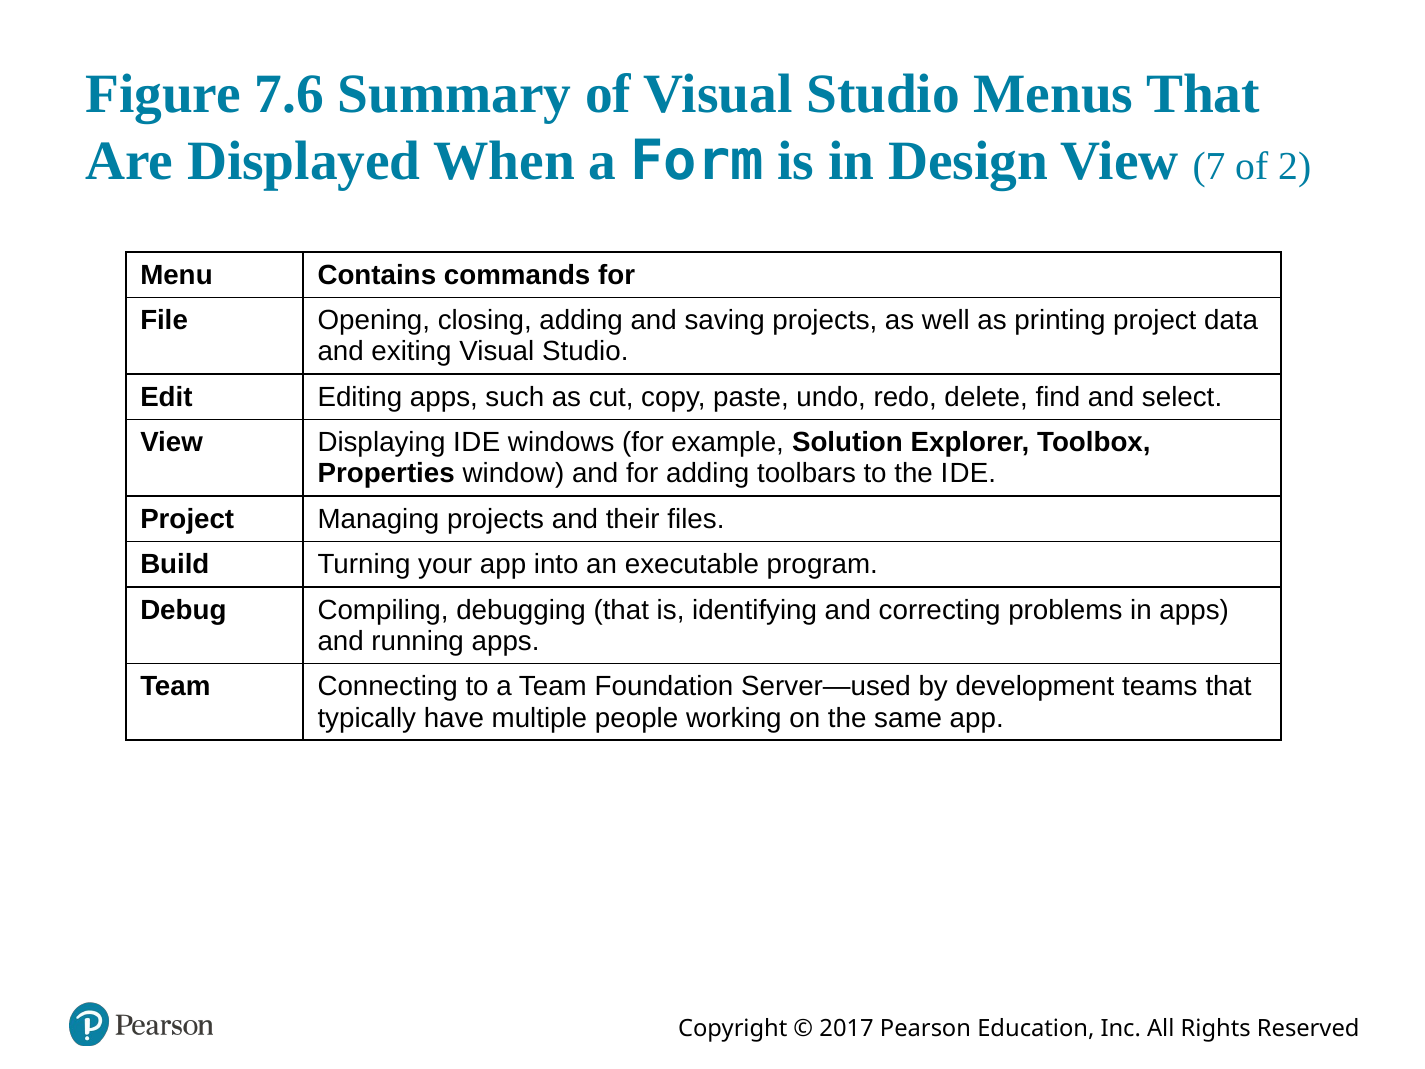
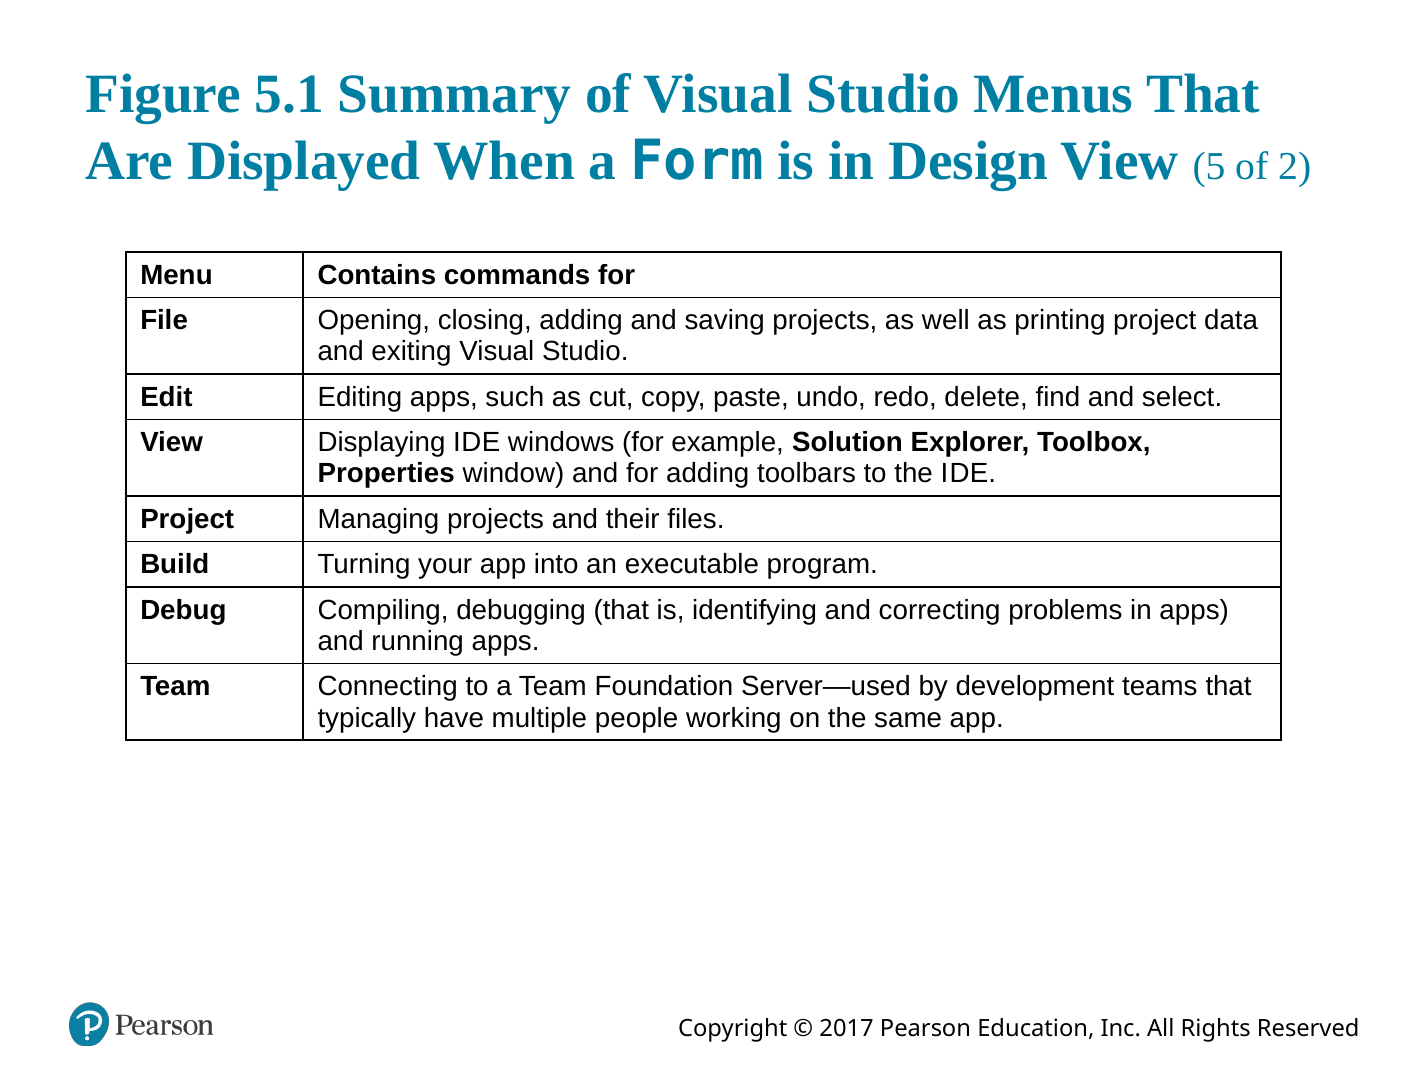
7.6: 7.6 -> 5.1
7: 7 -> 5
